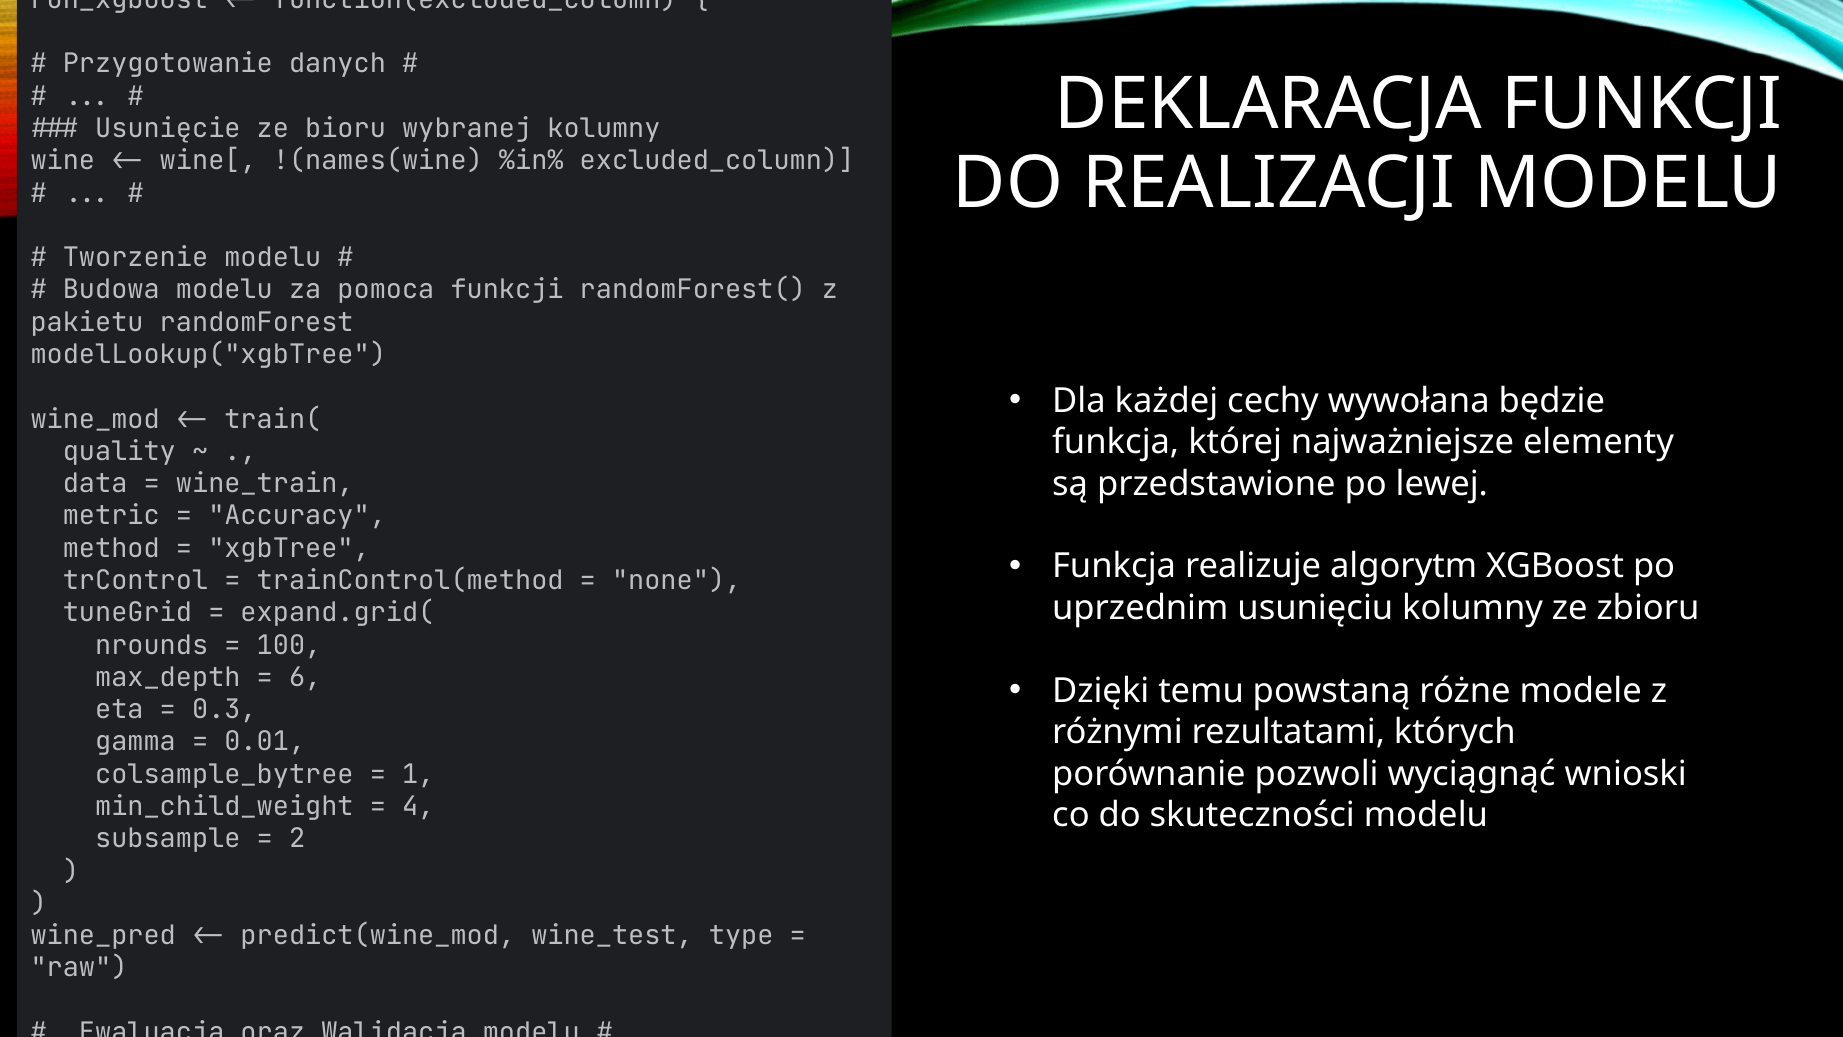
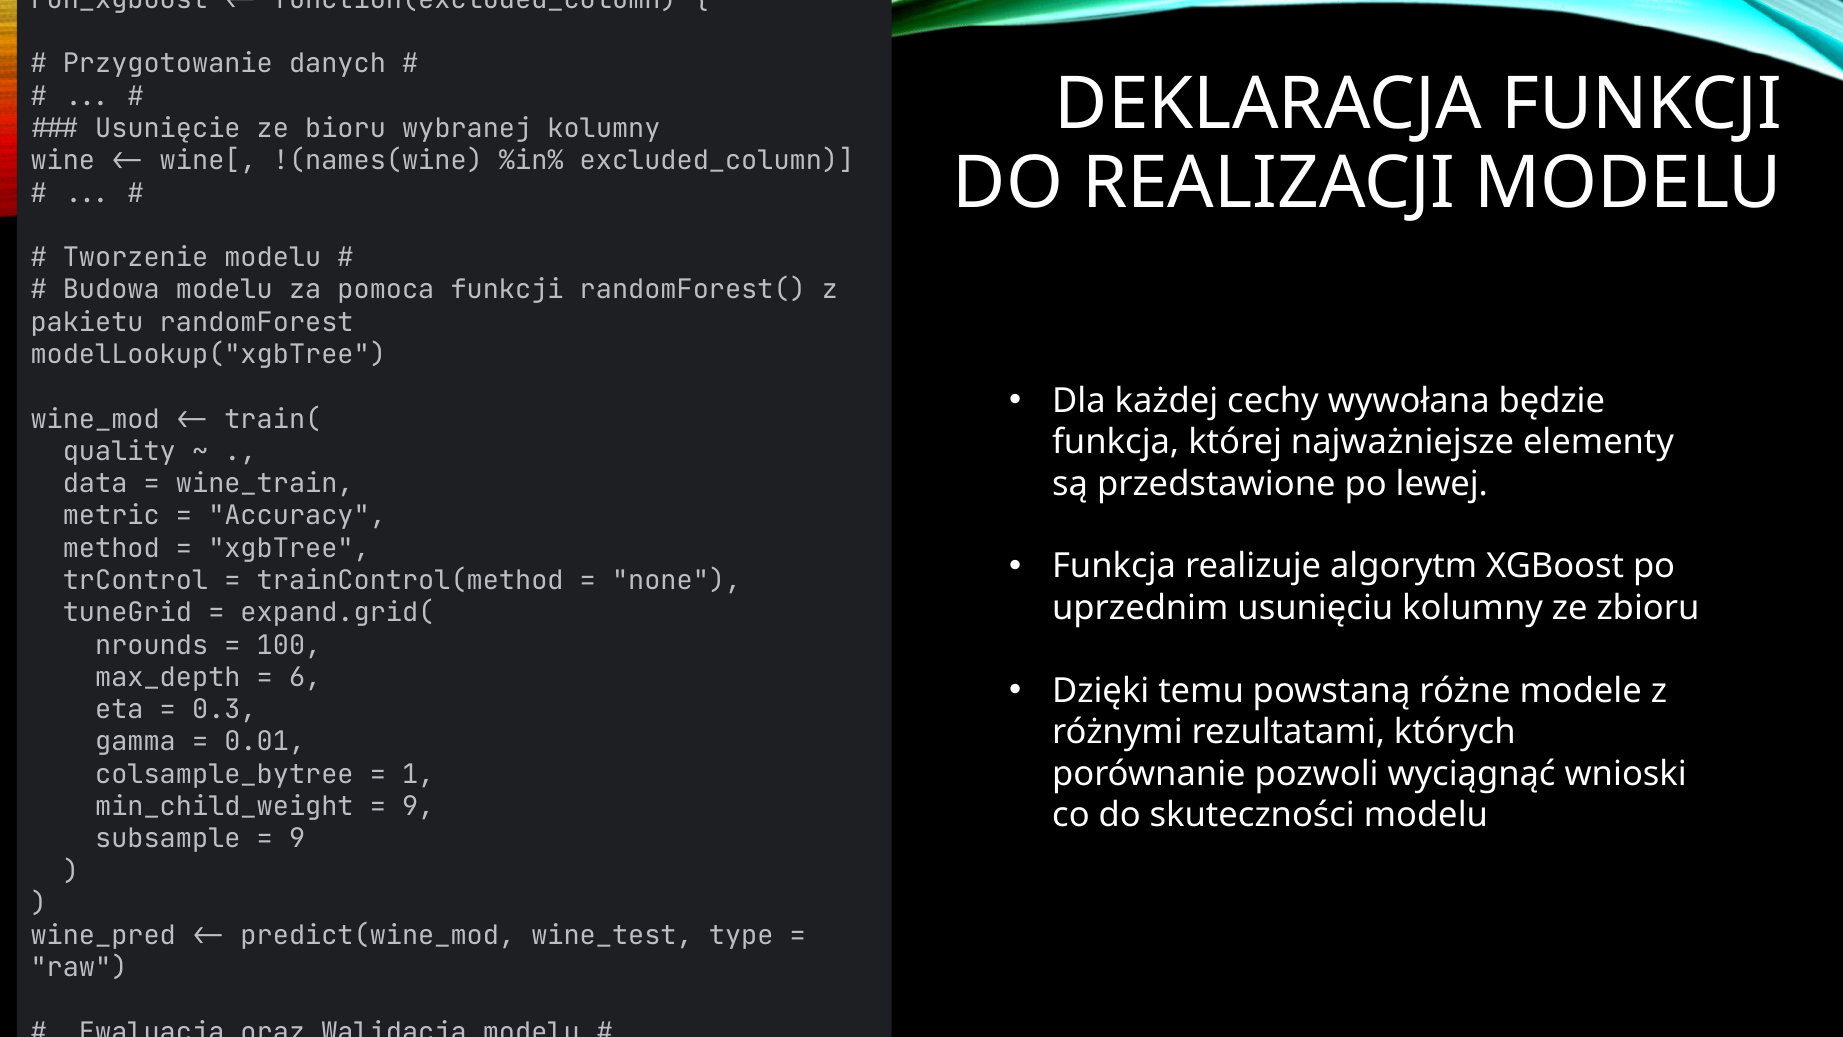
4 at (418, 806): 4 -> 9
2 at (297, 839): 2 -> 9
